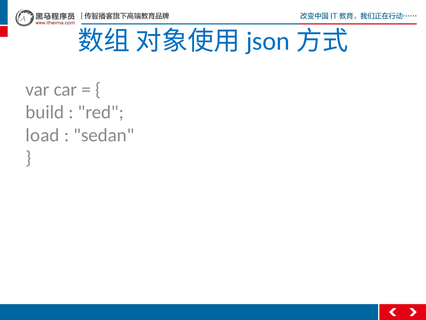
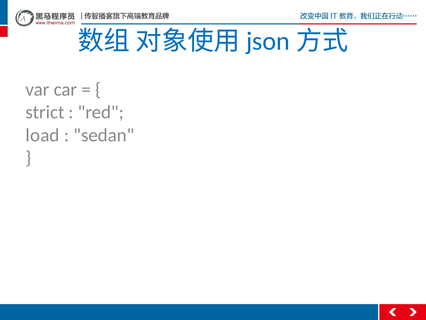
build: build -> strict
